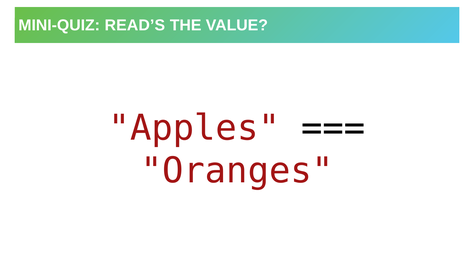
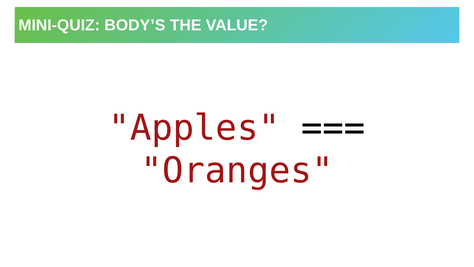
READ’S: READ’S -> BODY’S
